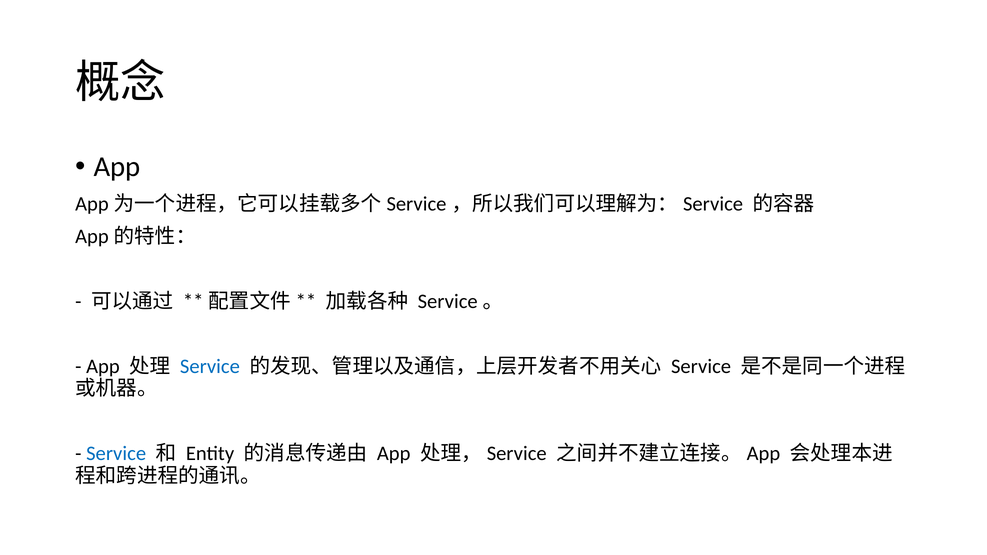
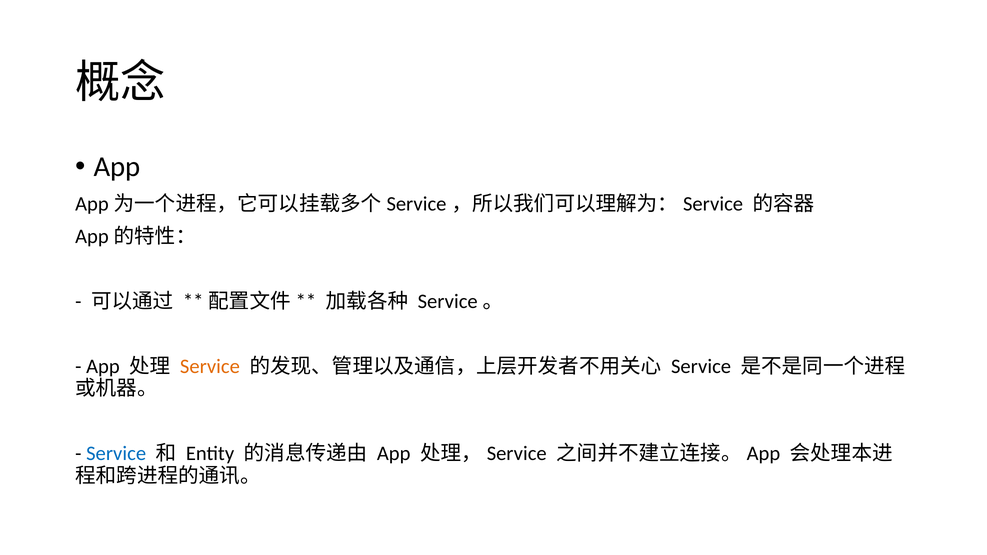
Service at (210, 366) colour: blue -> orange
